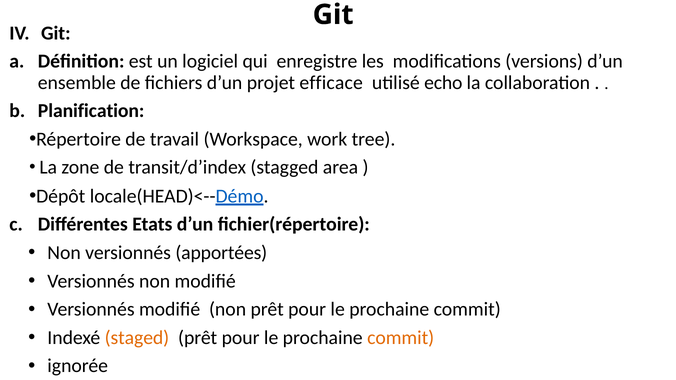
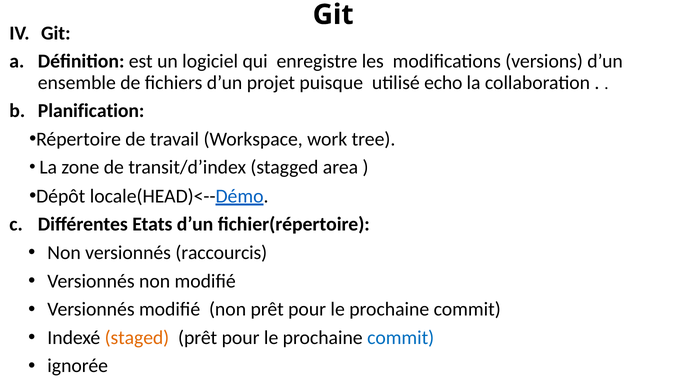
efficace: efficace -> puisque
apportées: apportées -> raccourcis
commit at (401, 338) colour: orange -> blue
